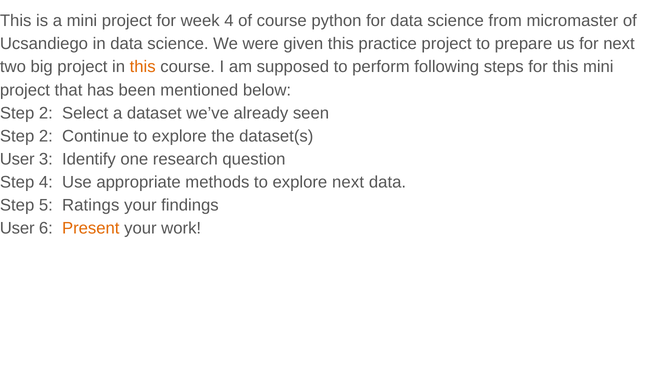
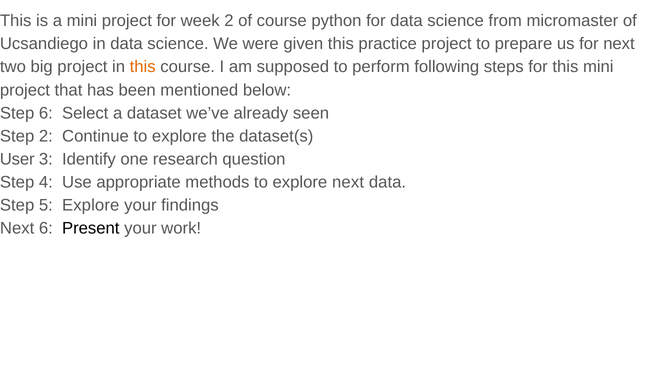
week 4: 4 -> 2
2 at (46, 113): 2 -> 6
5 Ratings: Ratings -> Explore
User at (17, 228): User -> Next
Present colour: orange -> black
